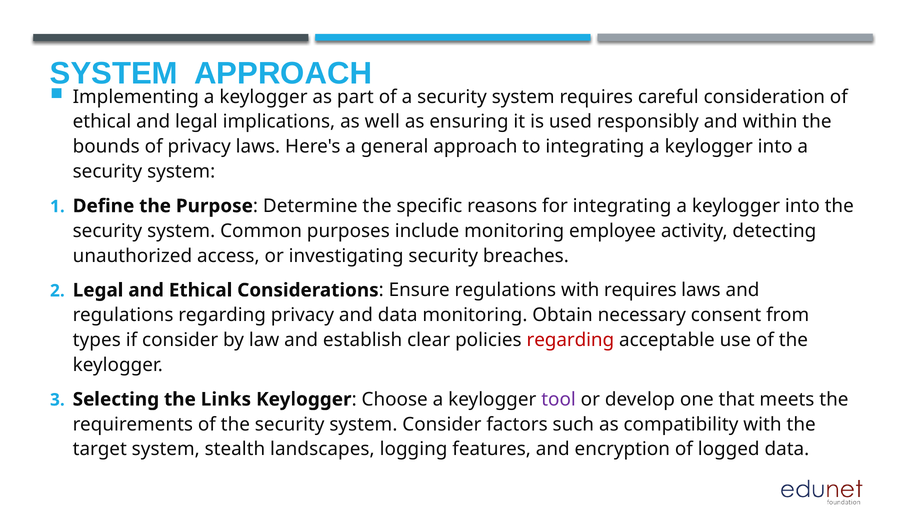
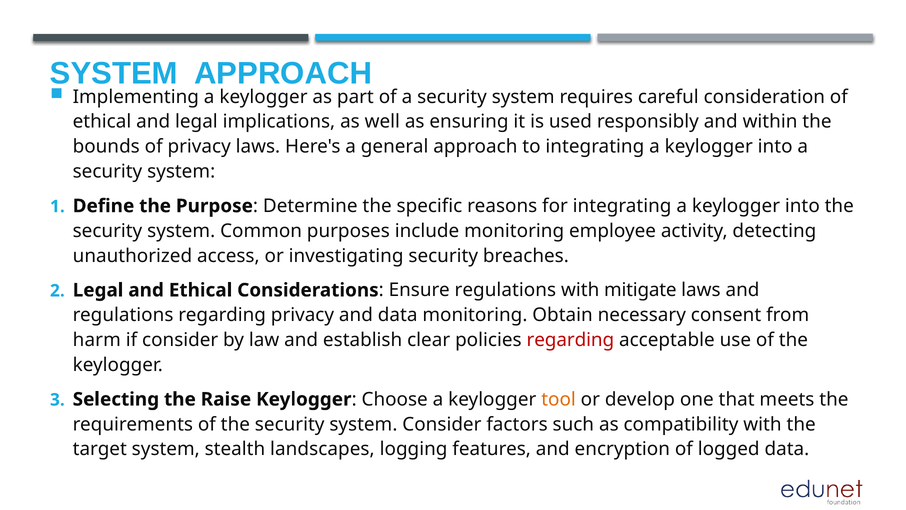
with requires: requires -> mitigate
types: types -> harm
Links: Links -> Raise
tool colour: purple -> orange
